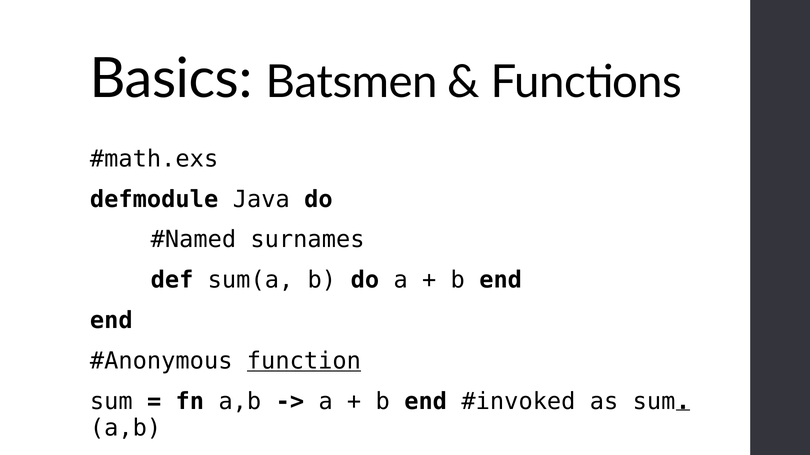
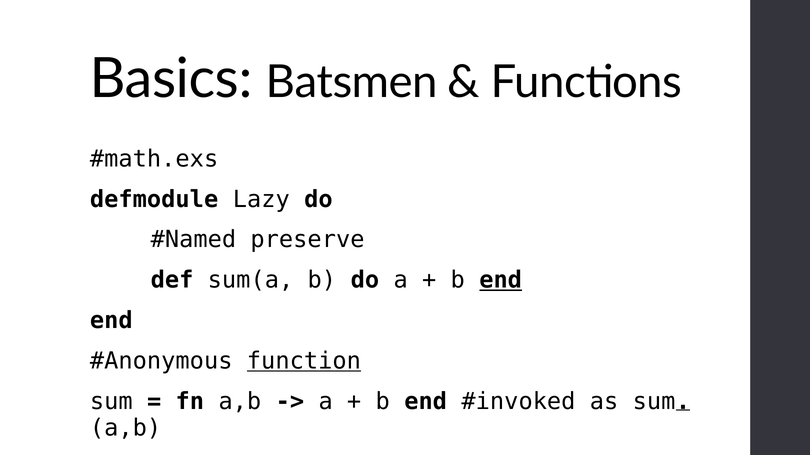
Java: Java -> Lazy
surnames: surnames -> preserve
end at (501, 280) underline: none -> present
